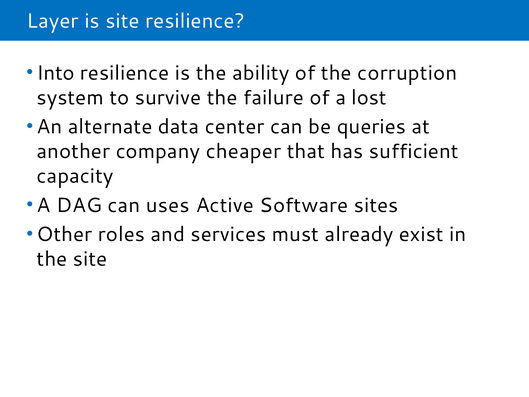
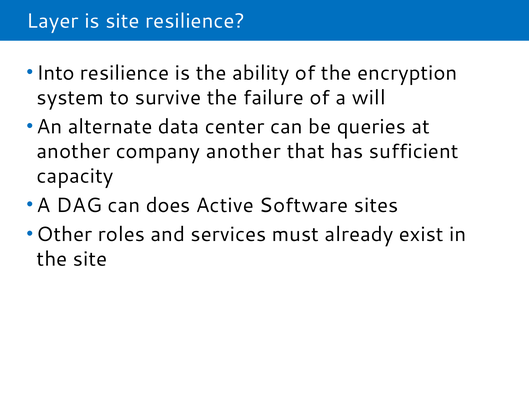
corruption: corruption -> encryption
lost: lost -> will
company cheaper: cheaper -> another
uses: uses -> does
